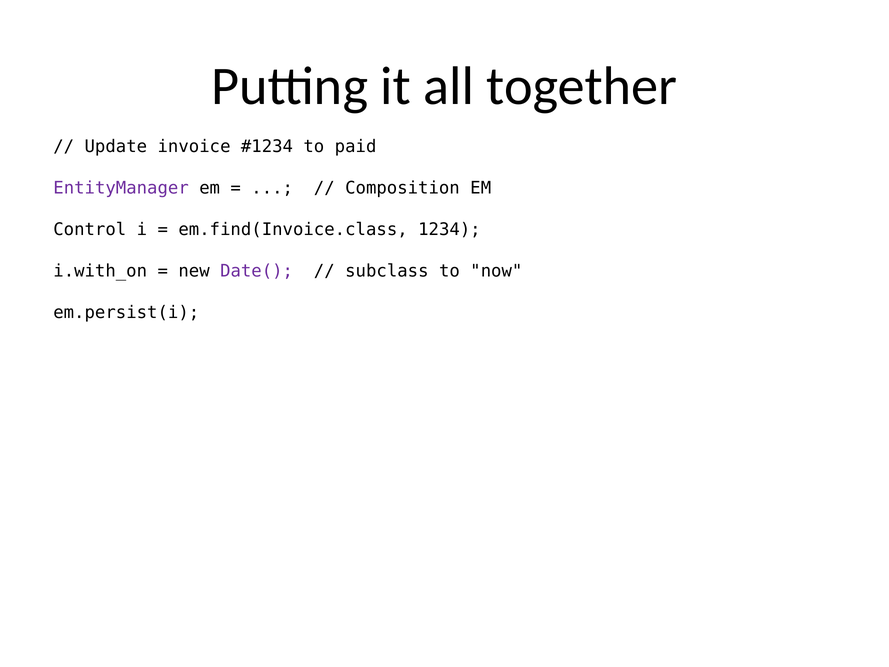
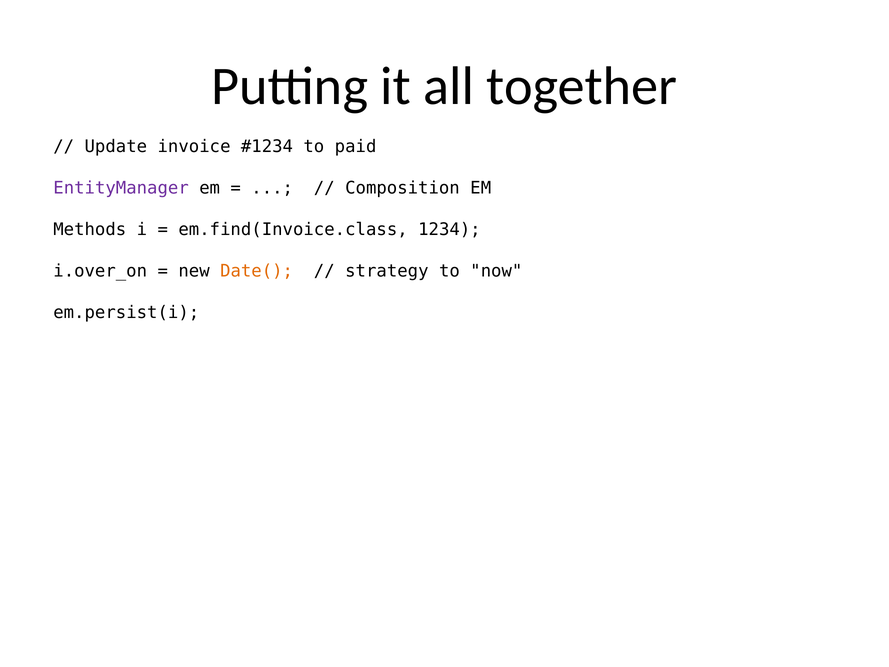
Control: Control -> Methods
i.with_on: i.with_on -> i.over_on
Date( colour: purple -> orange
subclass: subclass -> strategy
